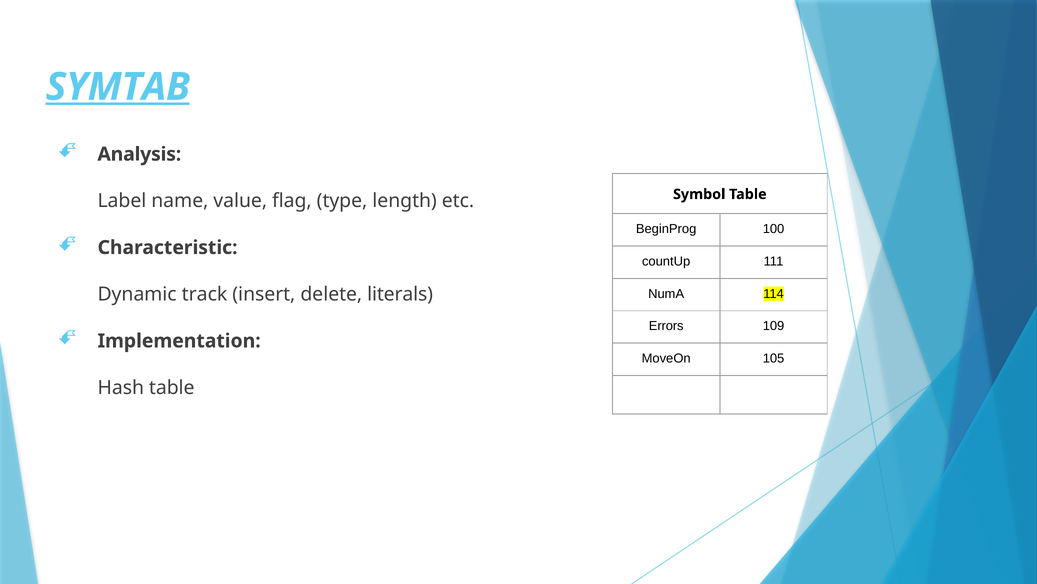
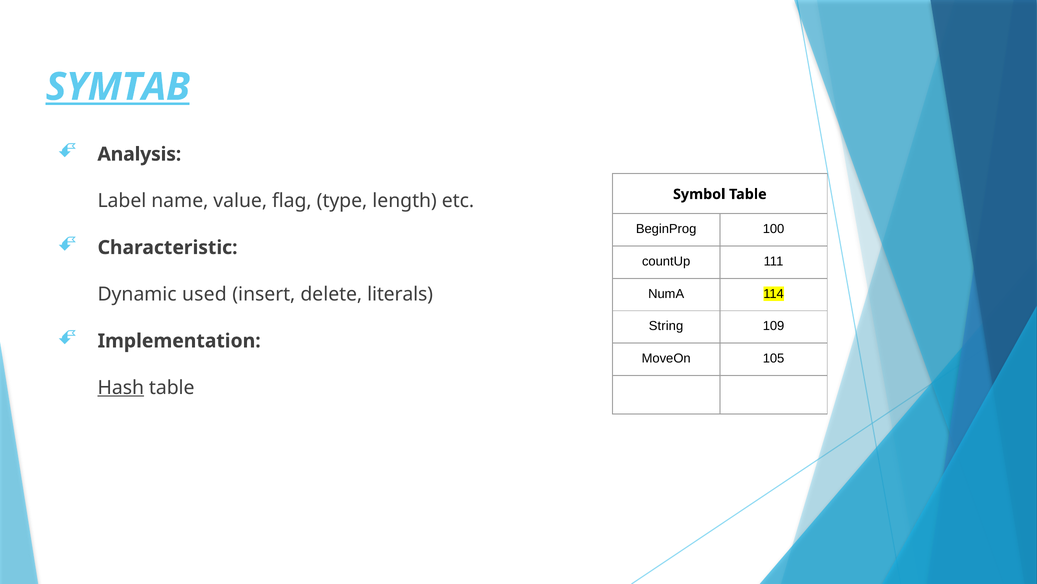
track: track -> used
Errors: Errors -> String
Hash underline: none -> present
